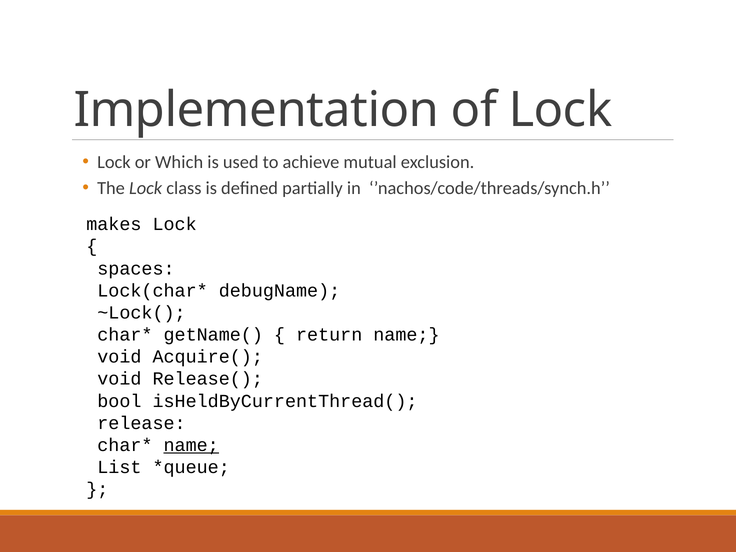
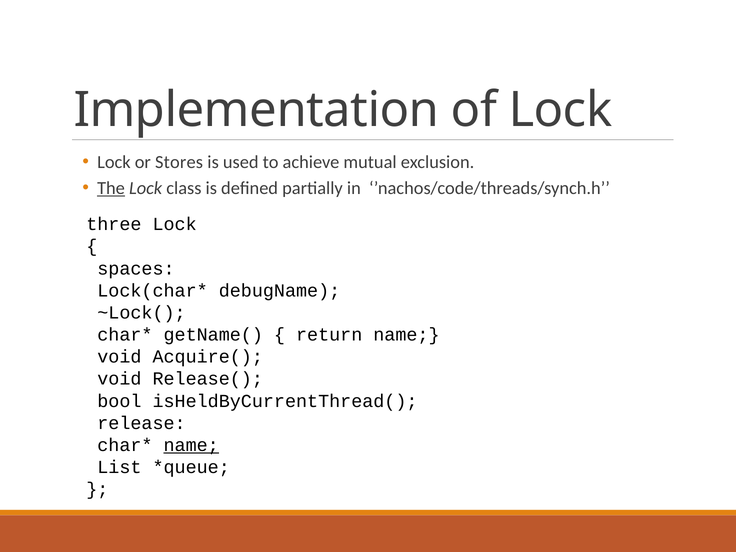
Which: Which -> Stores
The underline: none -> present
makes: makes -> three
